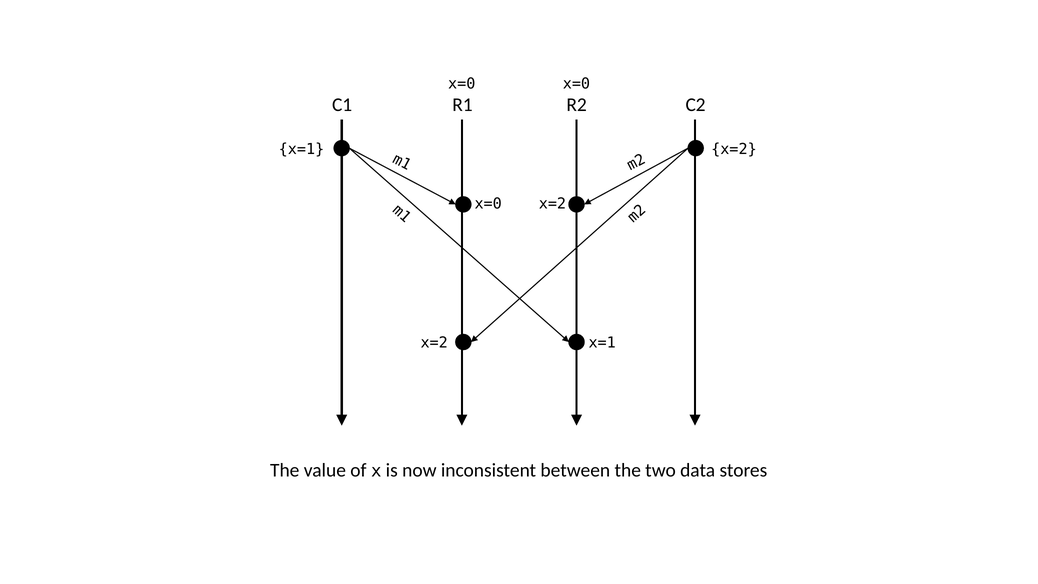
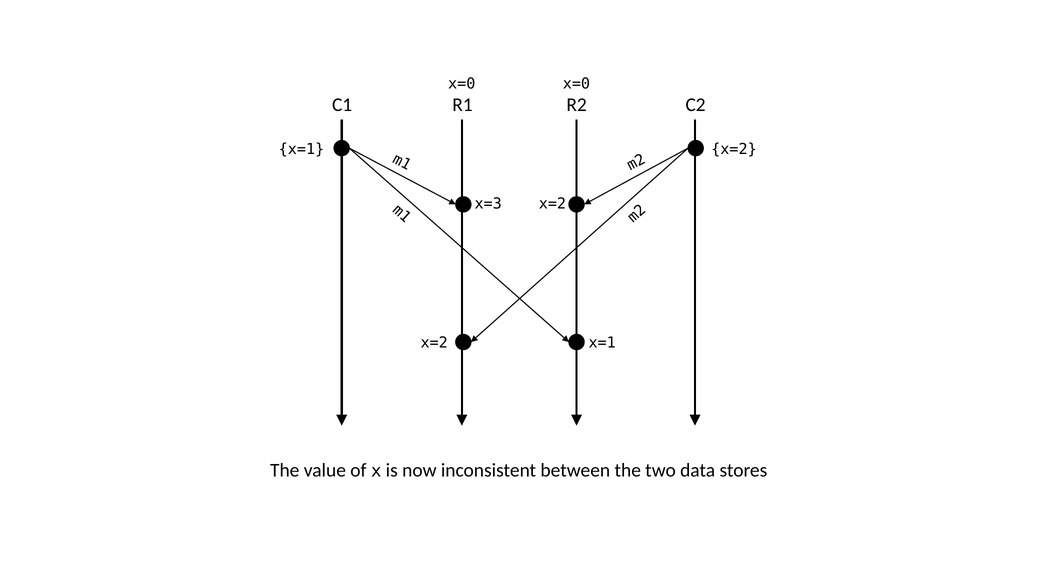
x=0 at (488, 203): x=0 -> x=3
